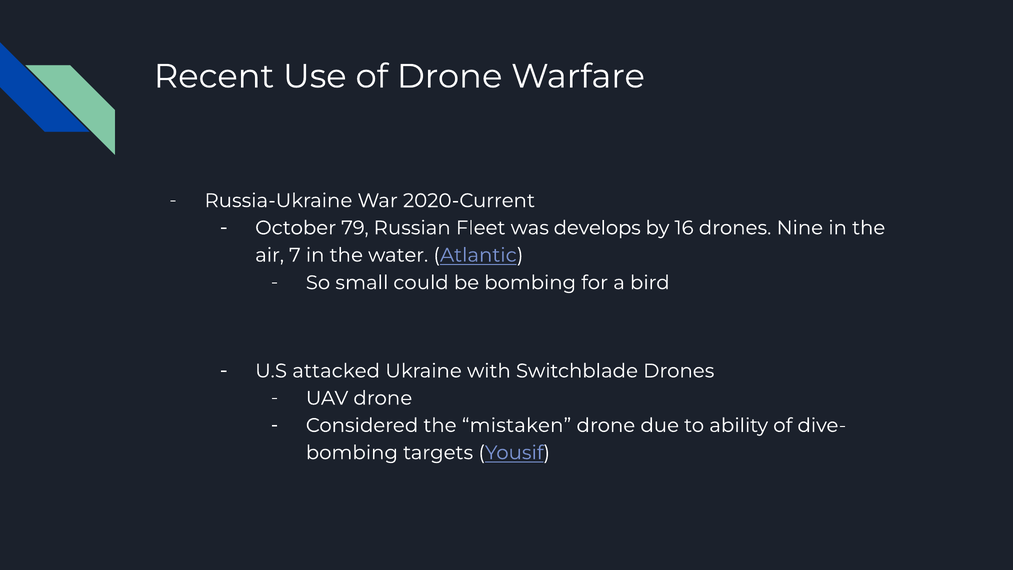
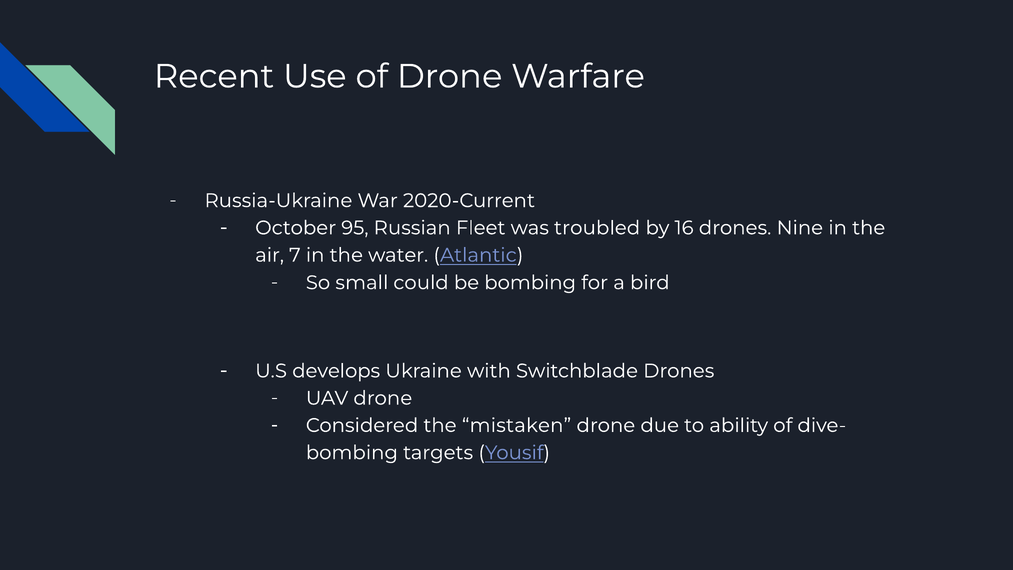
79: 79 -> 95
develops: develops -> troubled
attacked: attacked -> develops
